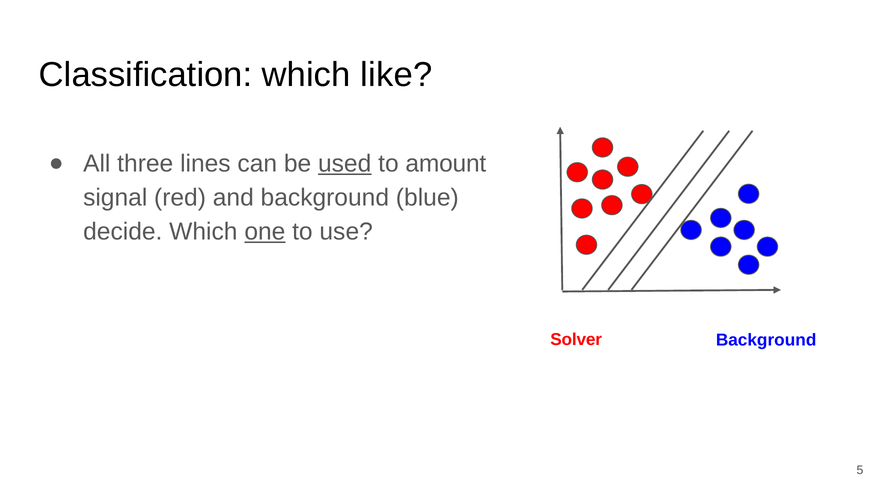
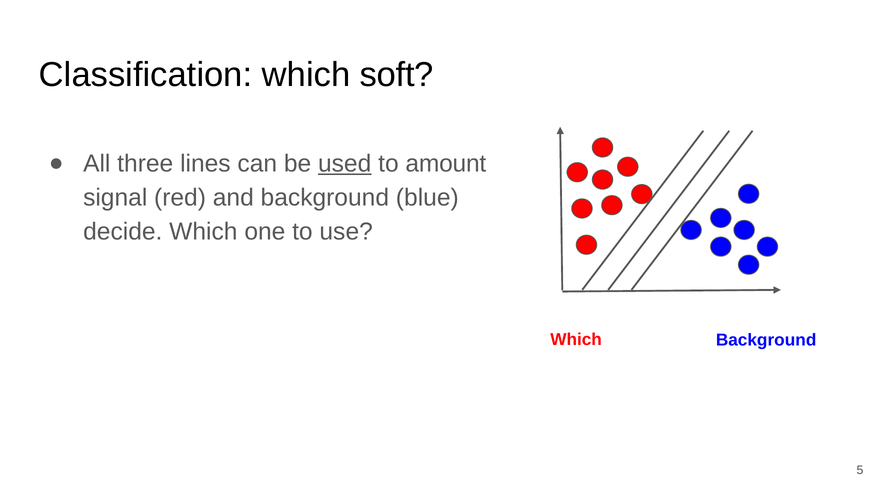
like: like -> soft
one underline: present -> none
Solver at (576, 340): Solver -> Which
